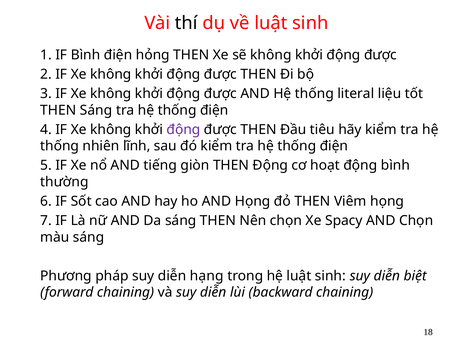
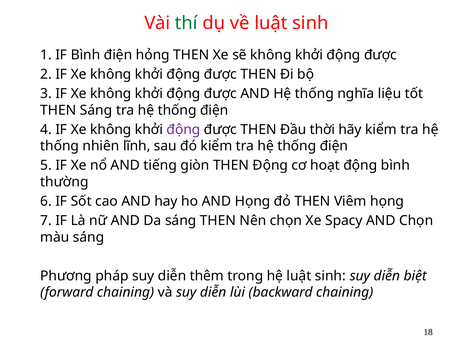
thí colour: black -> green
literal: literal -> nghĩa
tiêu: tiêu -> thời
hạng: hạng -> thêm
